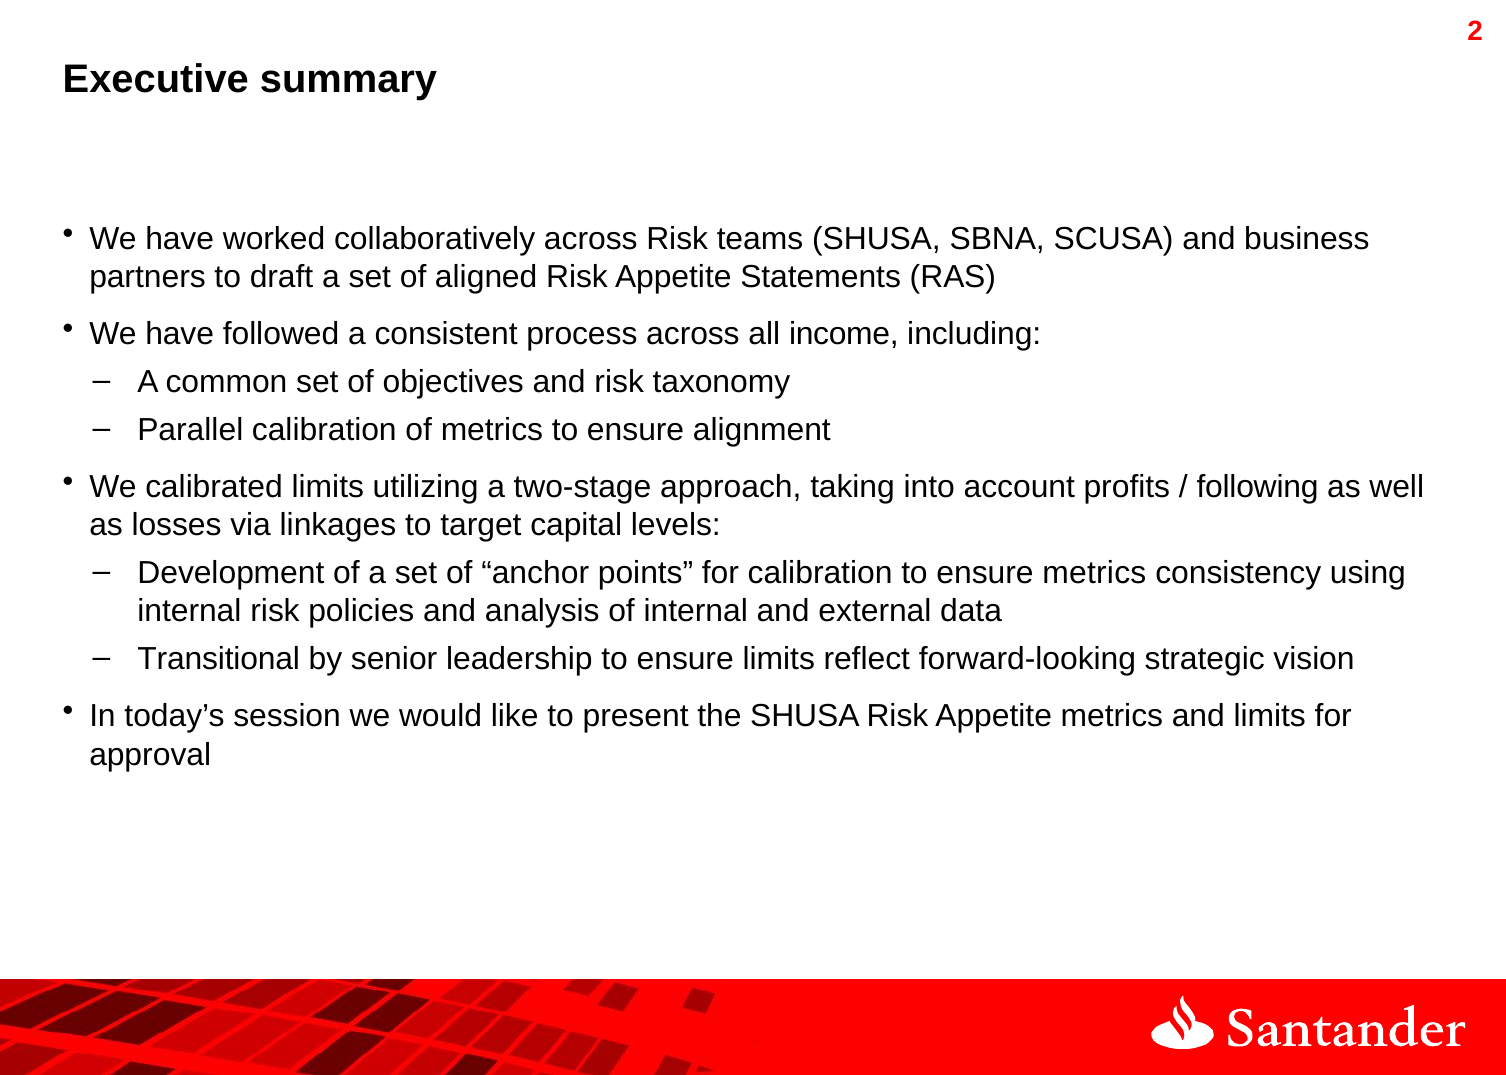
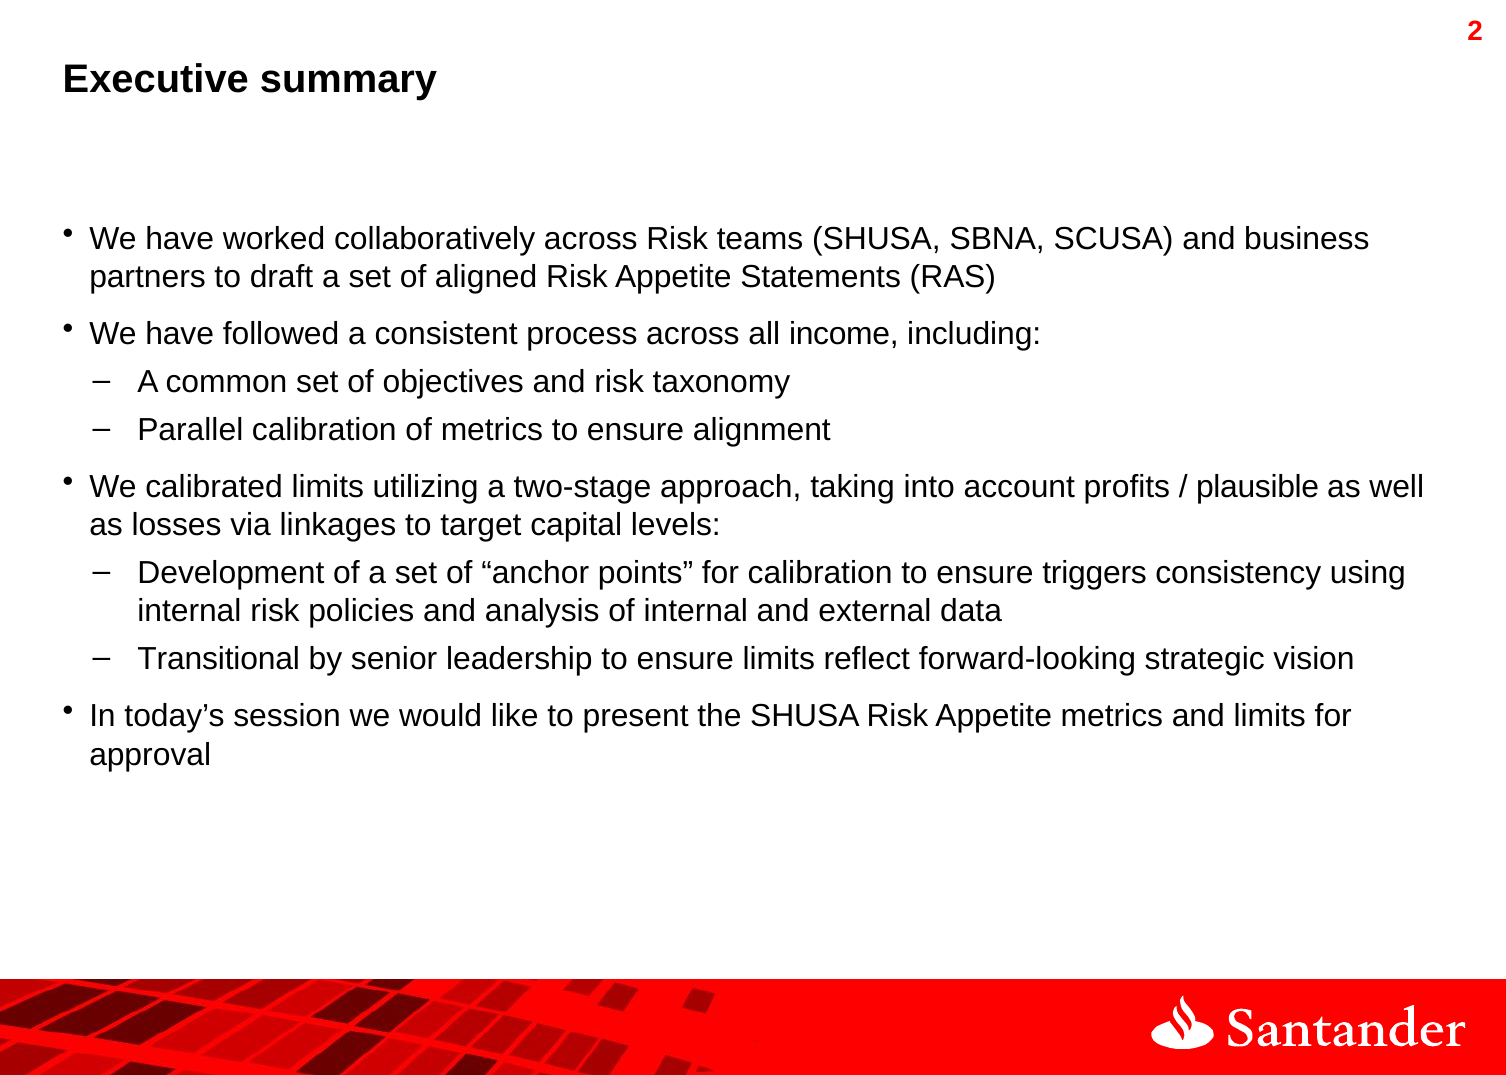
following: following -> plausible
ensure metrics: metrics -> triggers
